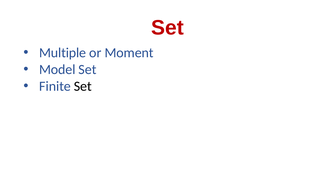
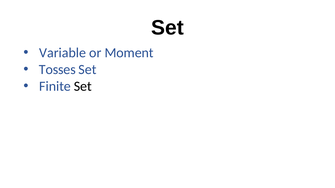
Set at (167, 28) colour: red -> black
Multiple: Multiple -> Variable
Model: Model -> Tosses
